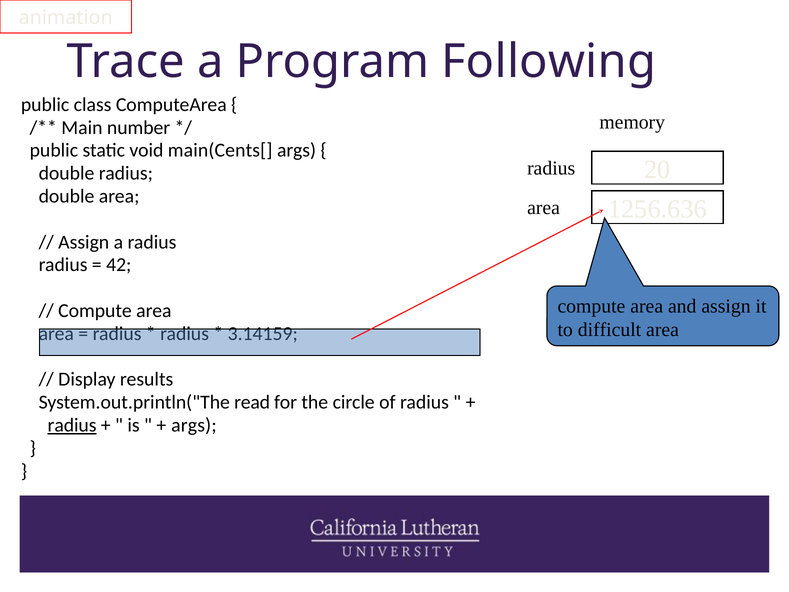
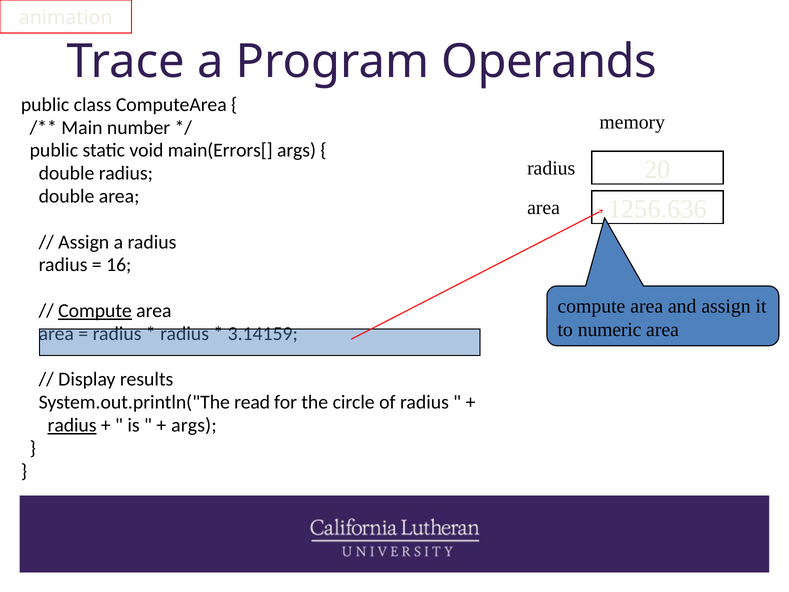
Following: Following -> Operands
main(Cents[: main(Cents[ -> main(Errors[
42: 42 -> 16
Compute at (95, 311) underline: none -> present
difficult: difficult -> numeric
